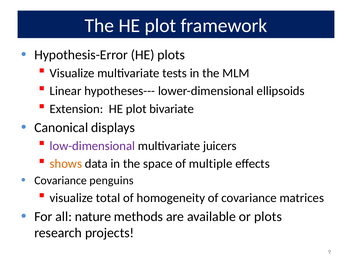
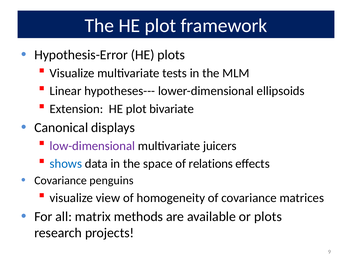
shows colour: orange -> blue
multiple: multiple -> relations
total: total -> view
nature: nature -> matrix
